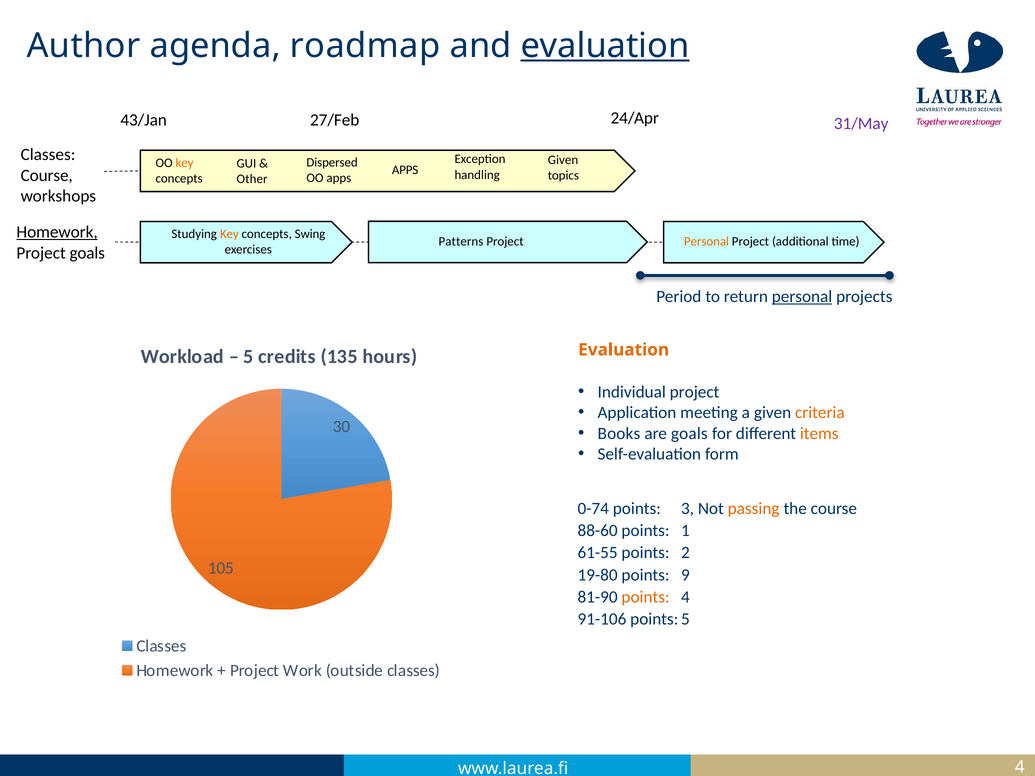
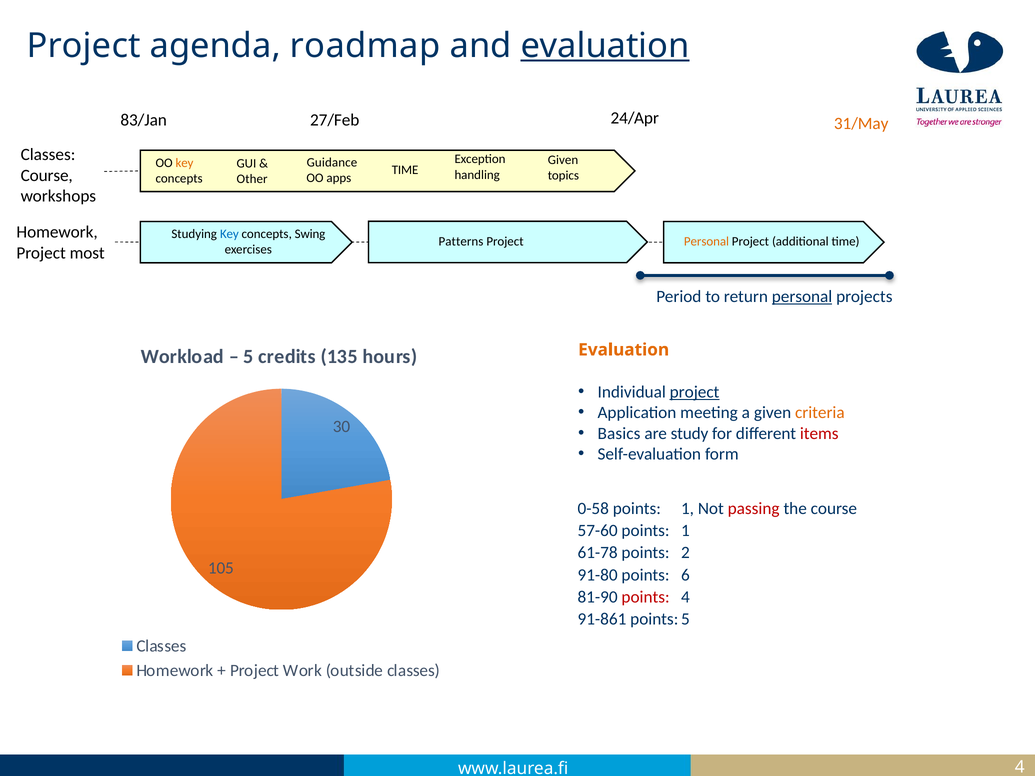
Author at (84, 46): Author -> Project
43/Jan: 43/Jan -> 83/Jan
31/May colour: purple -> orange
Dispersed: Dispersed -> Guidance
APPS at (405, 170): APPS -> TIME
Homework at (57, 232) underline: present -> none
Key at (229, 234) colour: orange -> blue
Project goals: goals -> most
project at (695, 392) underline: none -> present
Books: Books -> Basics
are goals: goals -> study
items colour: orange -> red
0-74: 0-74 -> 0-58
3 at (688, 509): 3 -> 1
passing colour: orange -> red
88-60: 88-60 -> 57-60
61-55: 61-55 -> 61-78
19-80: 19-80 -> 91-80
9: 9 -> 6
points at (646, 597) colour: orange -> red
91-106: 91-106 -> 91-861
